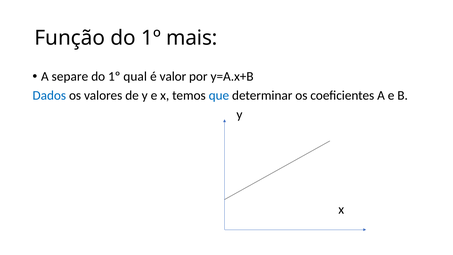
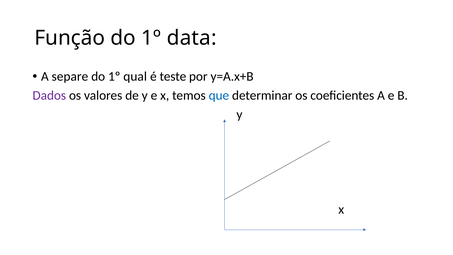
mais: mais -> data
valor: valor -> teste
Dados colour: blue -> purple
